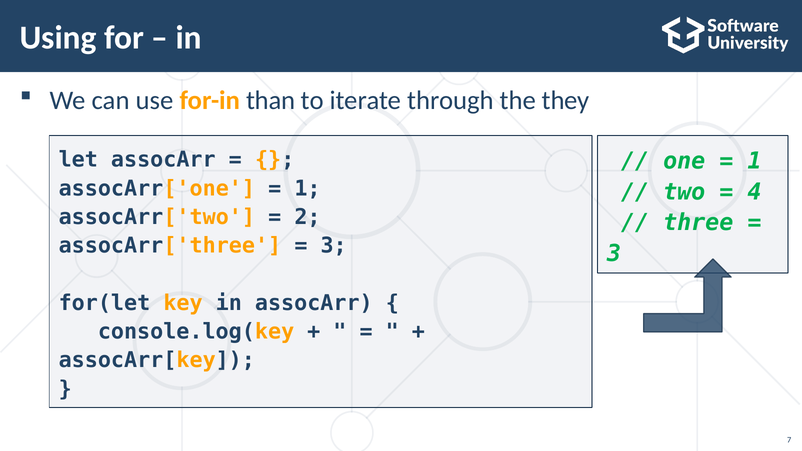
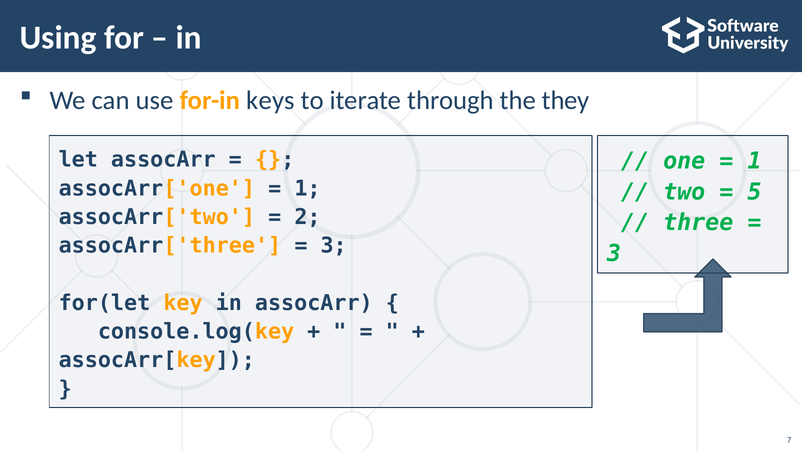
than: than -> keys
4: 4 -> 5
